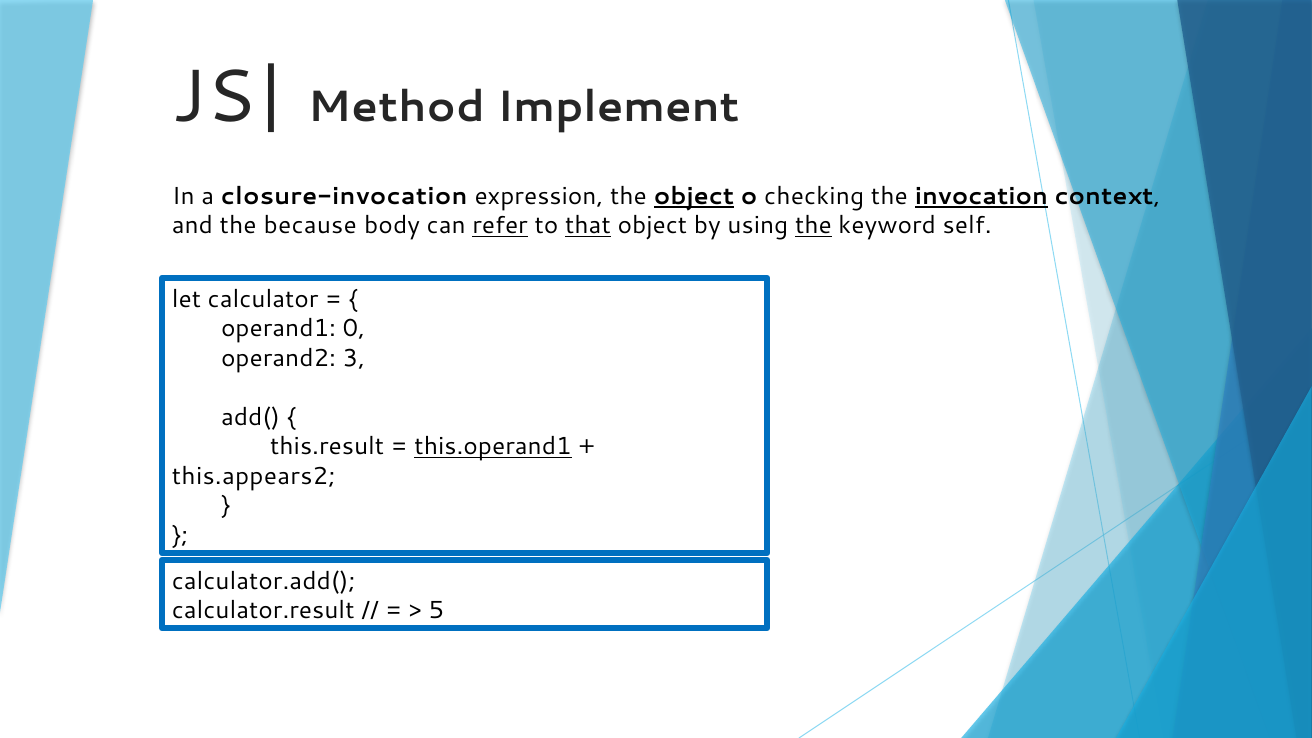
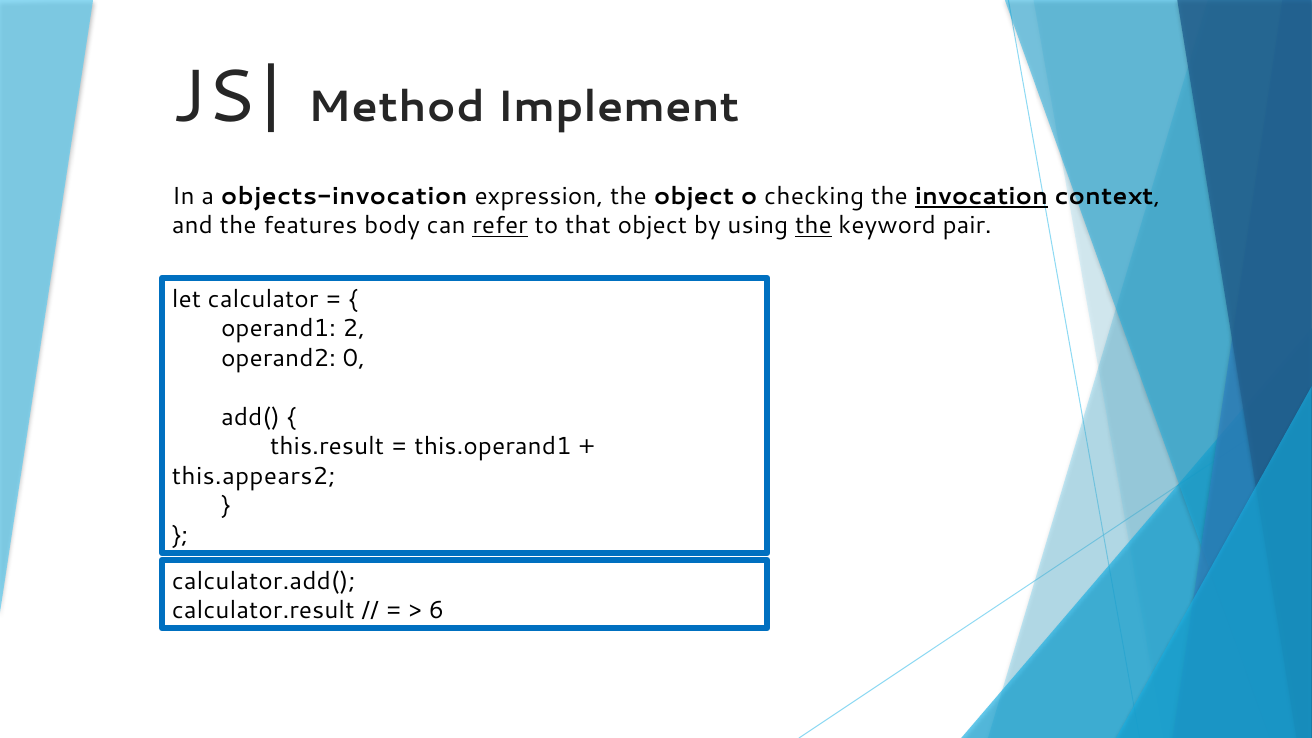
closure-invocation: closure-invocation -> objects-invocation
object at (694, 196) underline: present -> none
because: because -> features
that underline: present -> none
self: self -> pair
0: 0 -> 2
3: 3 -> 0
this.operand1 underline: present -> none
5: 5 -> 6
